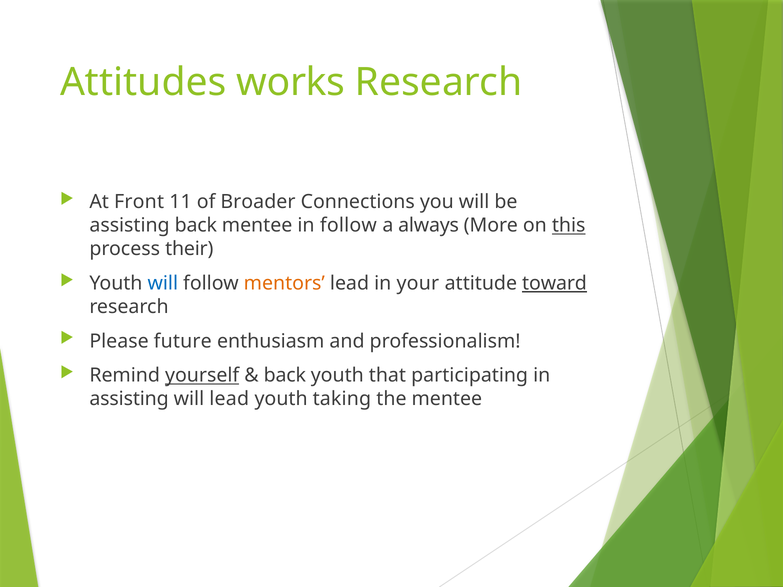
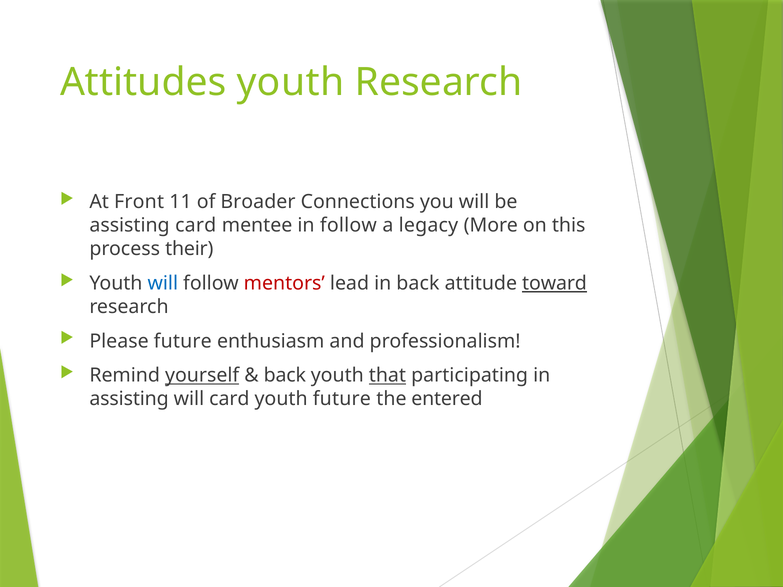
Attitudes works: works -> youth
assisting back: back -> card
always: always -> legacy
this underline: present -> none
mentors colour: orange -> red
in your: your -> back
that underline: none -> present
will lead: lead -> card
youth taking: taking -> future
the mentee: mentee -> entered
